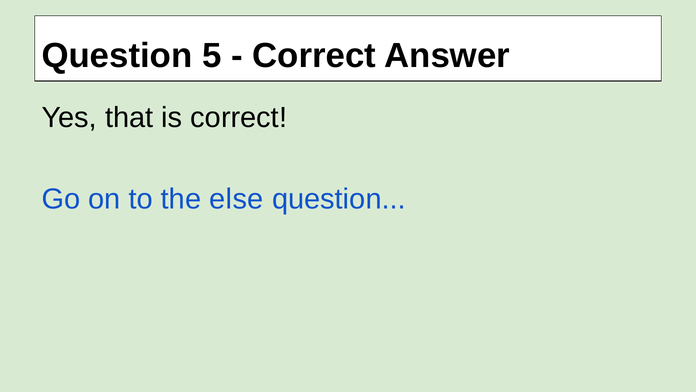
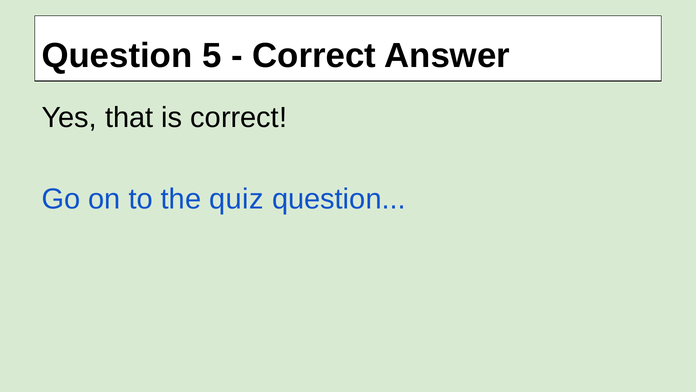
else: else -> quiz
